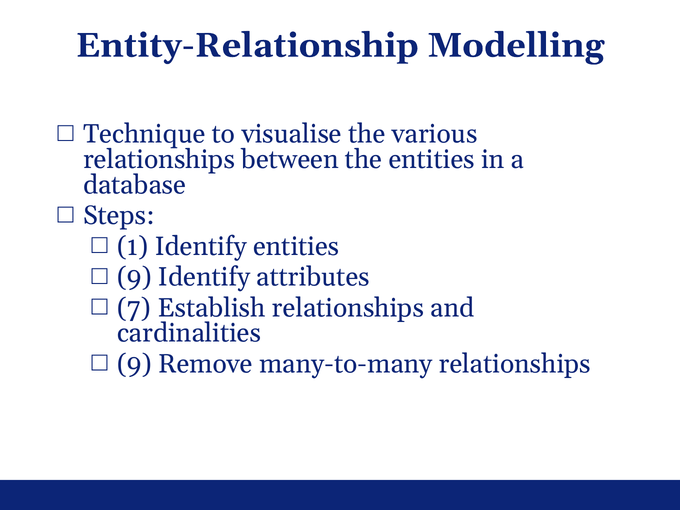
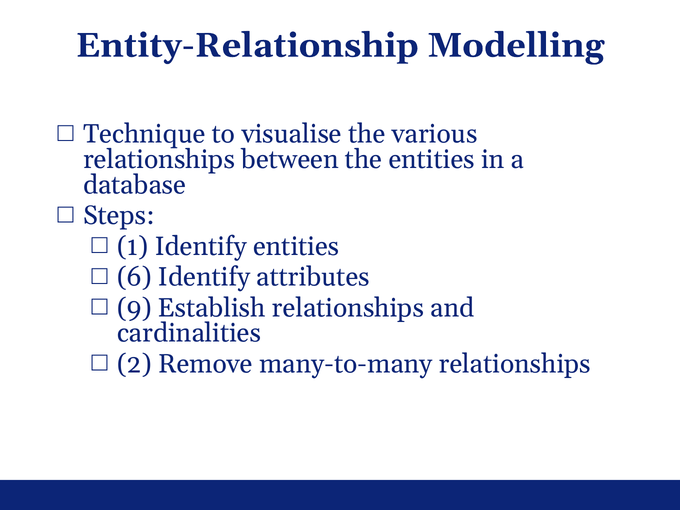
9 at (134, 277): 9 -> 6
7: 7 -> 9
9 at (134, 364): 9 -> 2
